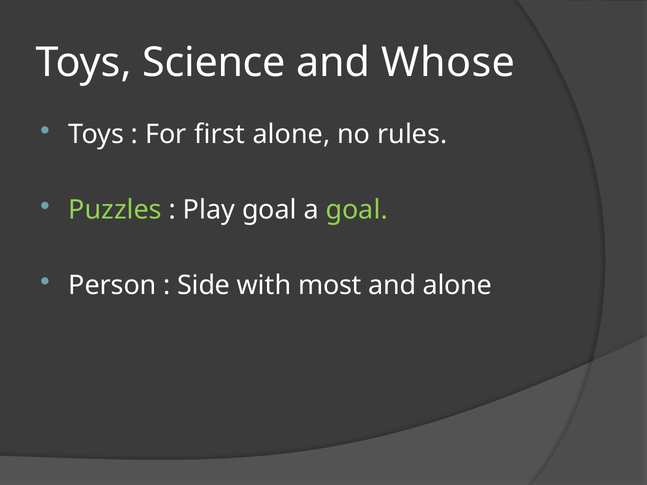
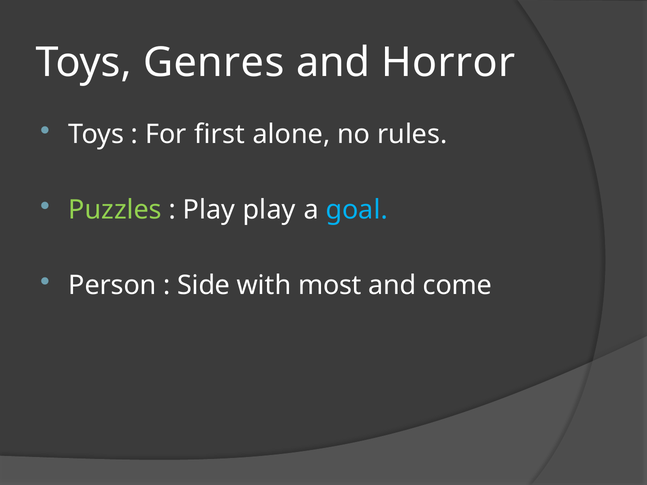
Science: Science -> Genres
Whose: Whose -> Horror
Play goal: goal -> play
goal at (357, 210) colour: light green -> light blue
and alone: alone -> come
